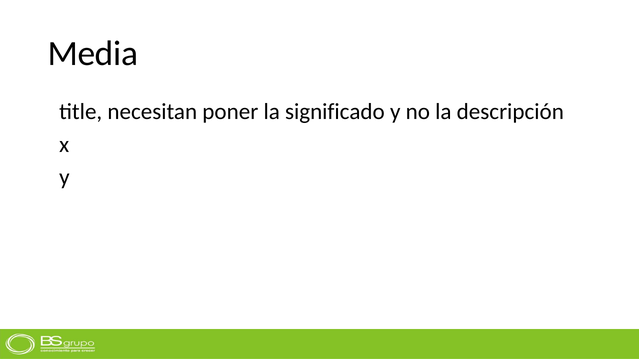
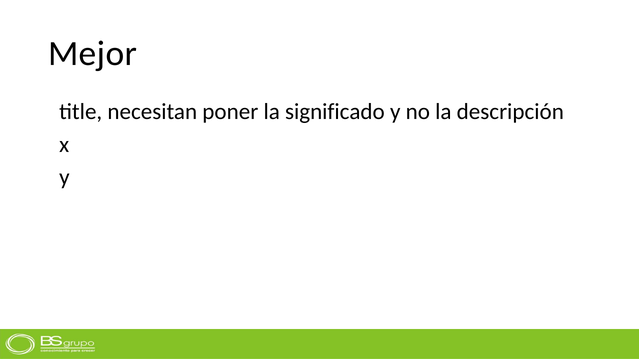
Media: Media -> Mejor
